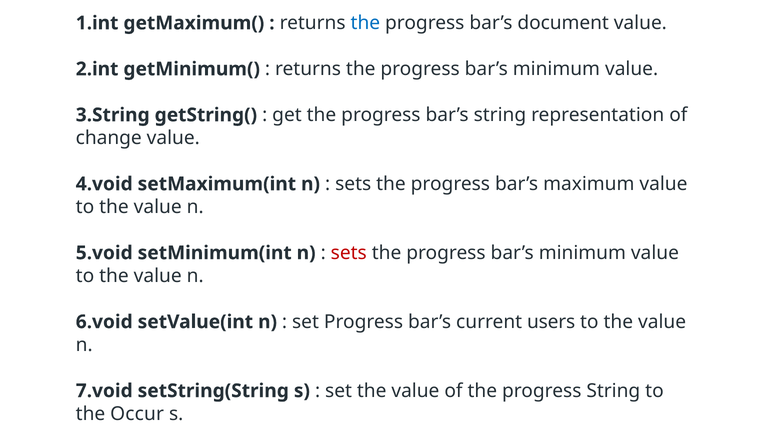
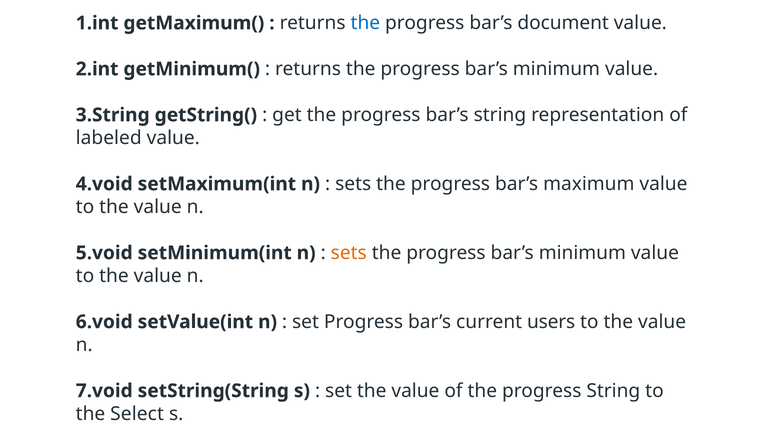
change: change -> labeled
sets at (349, 253) colour: red -> orange
Occur: Occur -> Select
